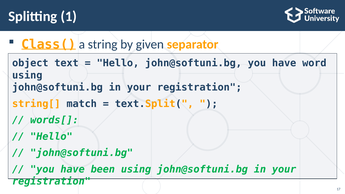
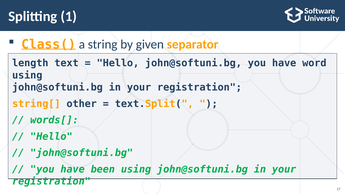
object: object -> length
match: match -> other
